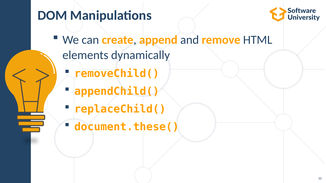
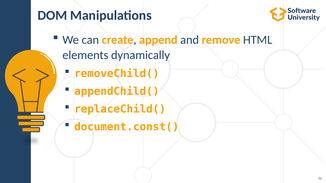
document.these(: document.these( -> document.const(
